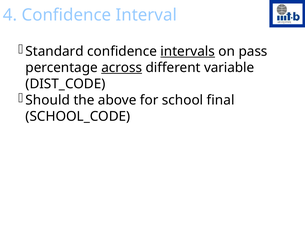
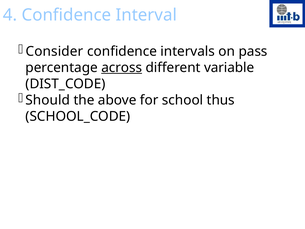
Standard: Standard -> Consider
intervals underline: present -> none
final: final -> thus
